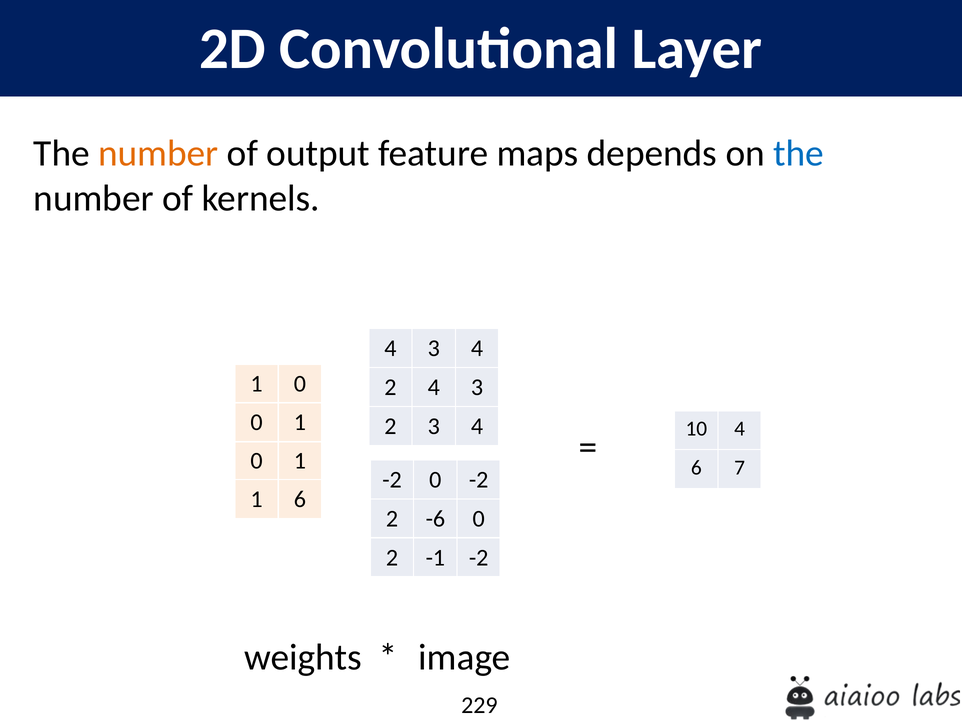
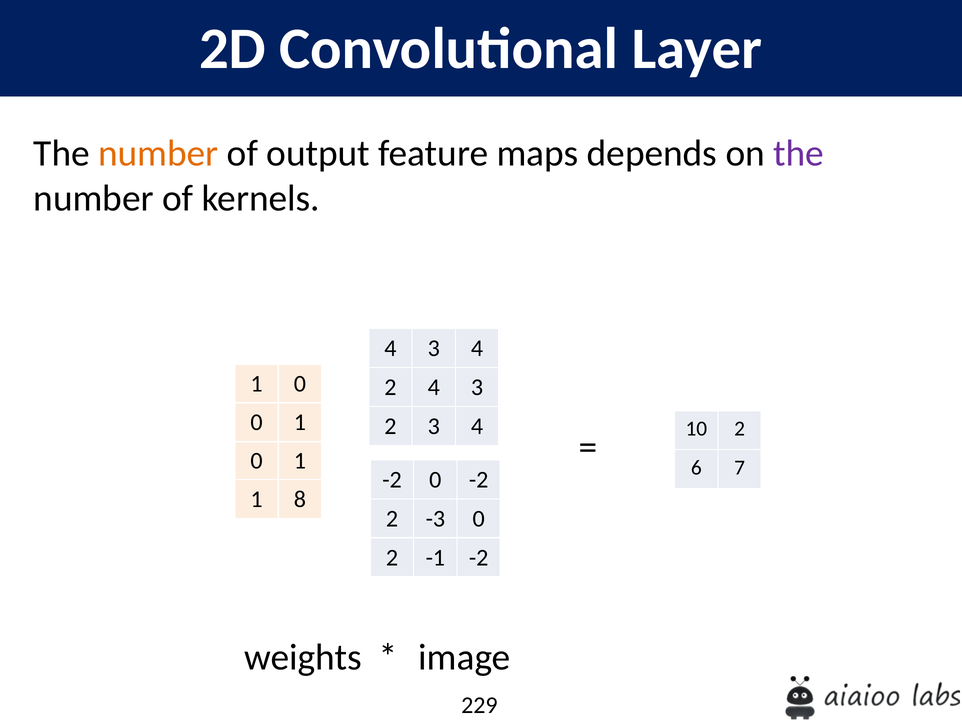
the at (799, 153) colour: blue -> purple
10 4: 4 -> 2
1 6: 6 -> 8
-6: -6 -> -3
